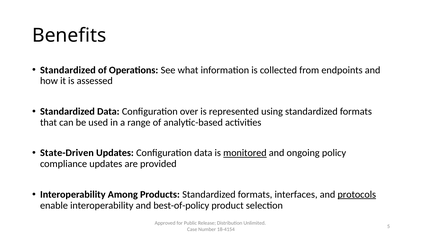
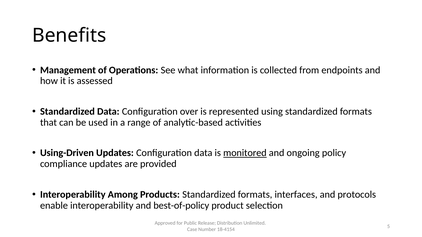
Standardized at (68, 70): Standardized -> Management
State-Driven: State-Driven -> Using-Driven
protocols underline: present -> none
